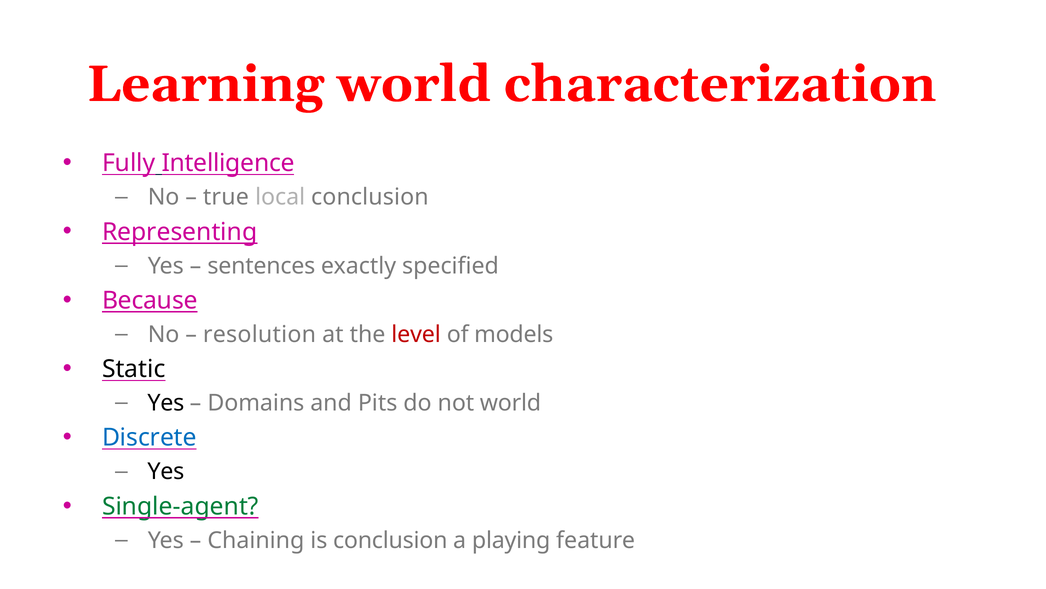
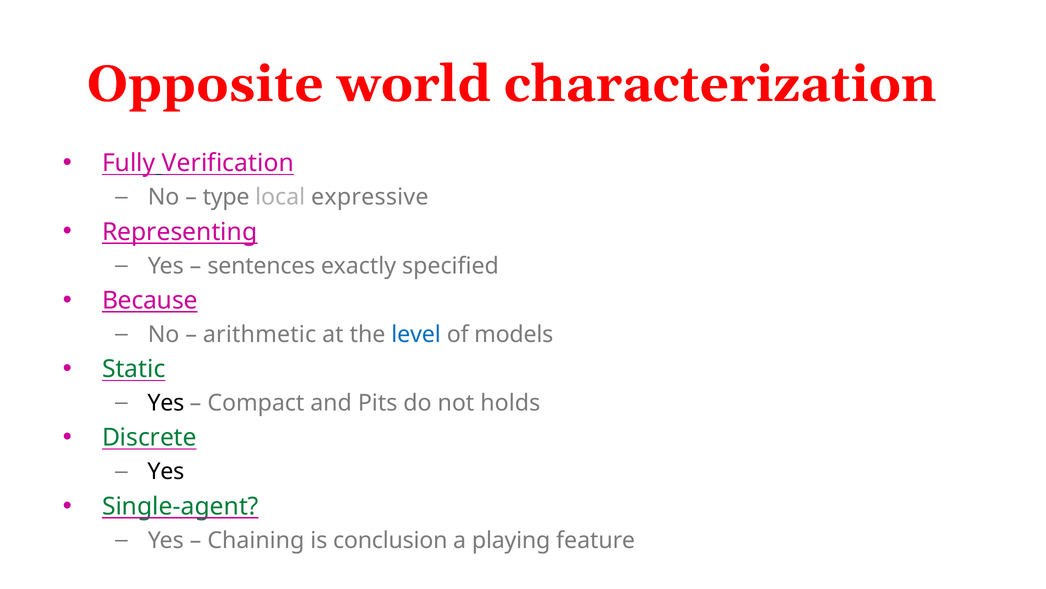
Learning: Learning -> Opposite
Intelligence: Intelligence -> Verification
true: true -> type
local conclusion: conclusion -> expressive
resolution: resolution -> arithmetic
level colour: red -> blue
Static colour: black -> green
Domains: Domains -> Compact
not world: world -> holds
Discrete colour: blue -> green
